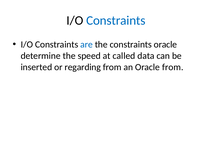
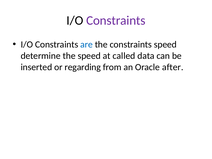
Constraints at (116, 21) colour: blue -> purple
constraints oracle: oracle -> speed
Oracle from: from -> after
